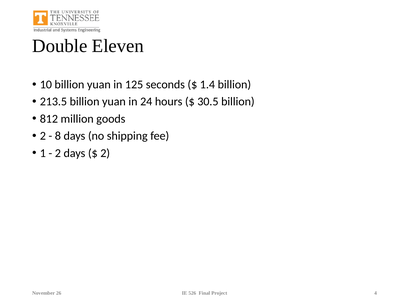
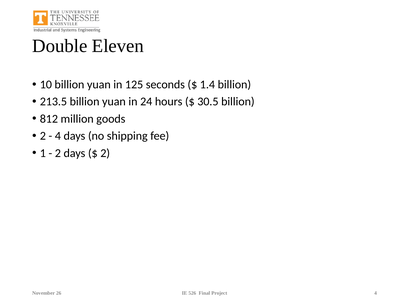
8 at (58, 136): 8 -> 4
